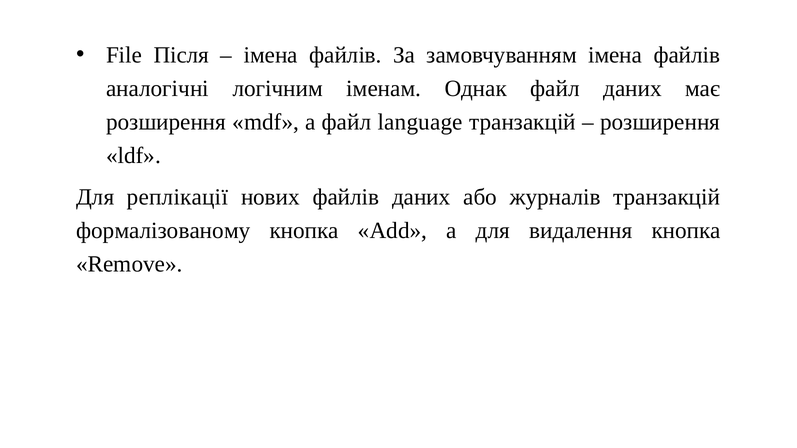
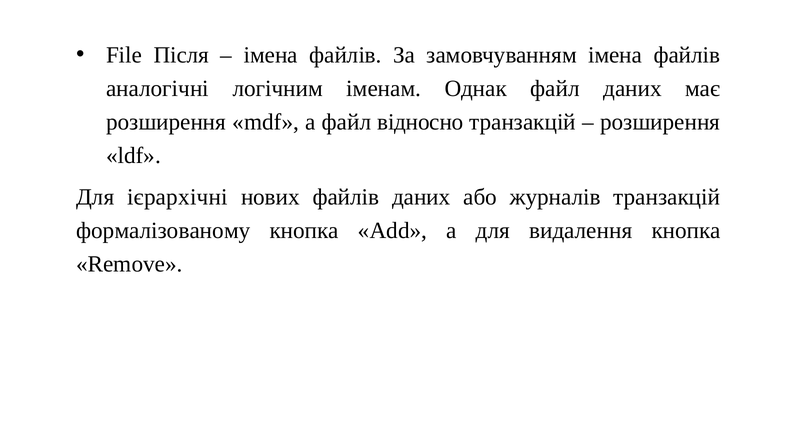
language: language -> відносно
реплікації: реплікації -> ієрархічні
